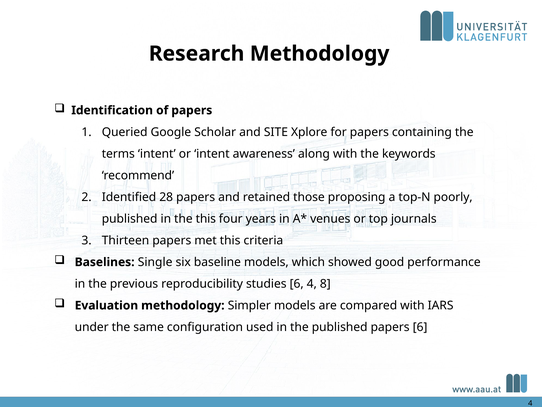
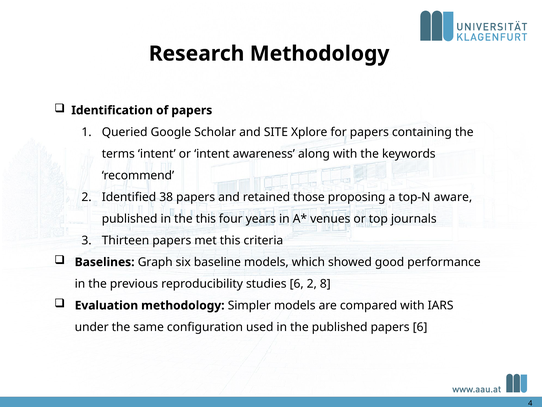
28: 28 -> 38
poorly: poorly -> aware
Single: Single -> Graph
studies 6 4: 4 -> 2
